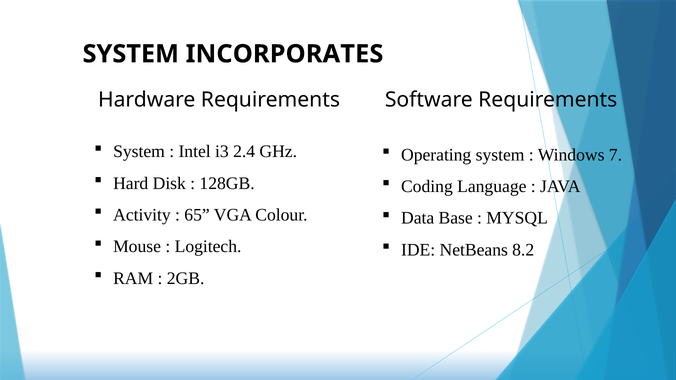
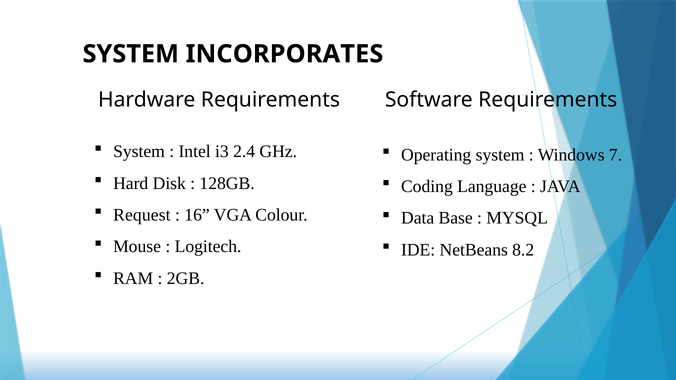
Activity: Activity -> Request
65: 65 -> 16
